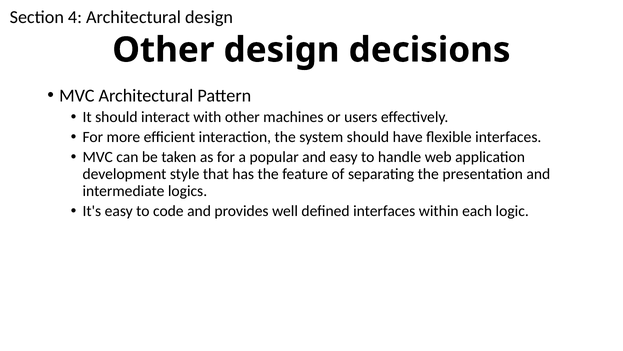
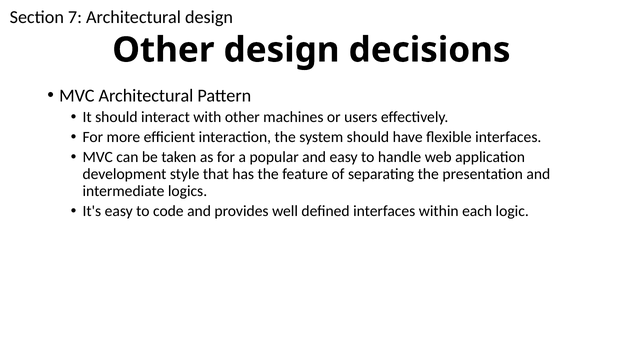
4: 4 -> 7
